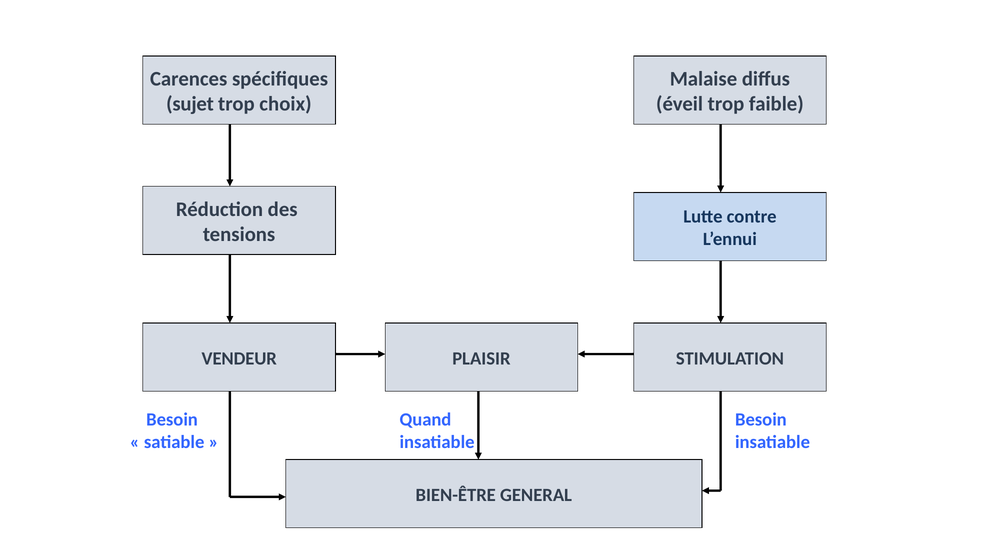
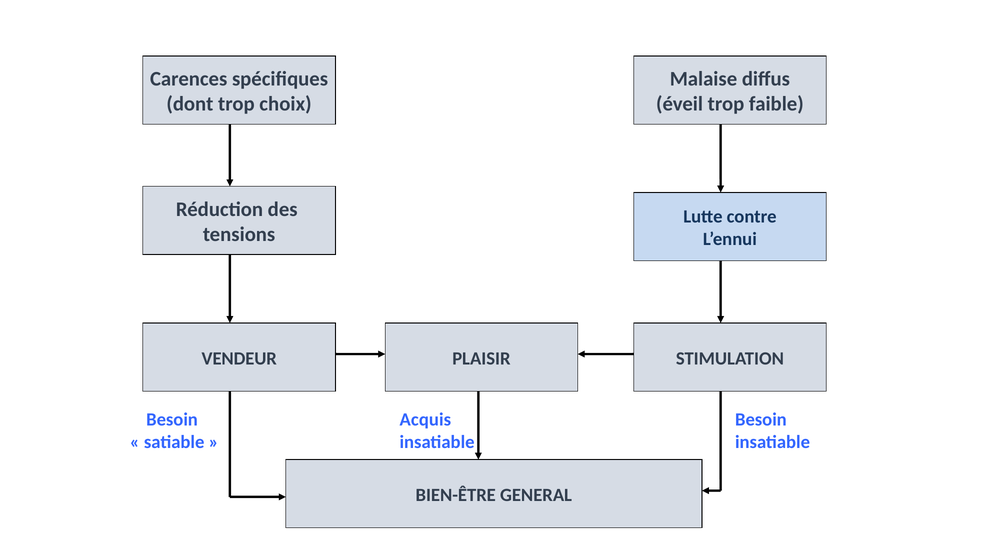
sujet: sujet -> dont
Quand: Quand -> Acquis
